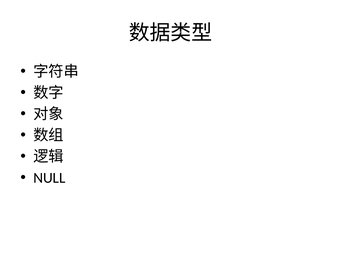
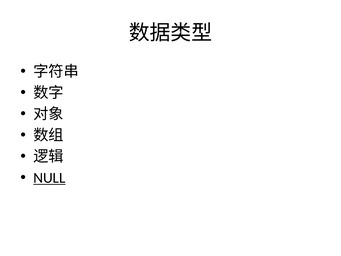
NULL underline: none -> present
